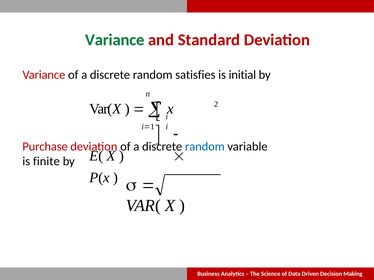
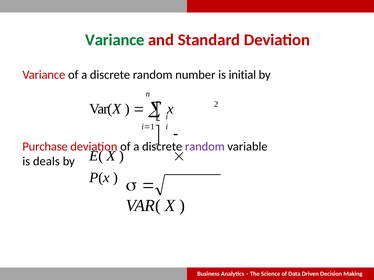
satisfies: satisfies -> number
random at (205, 147) colour: blue -> purple
finite: finite -> deals
